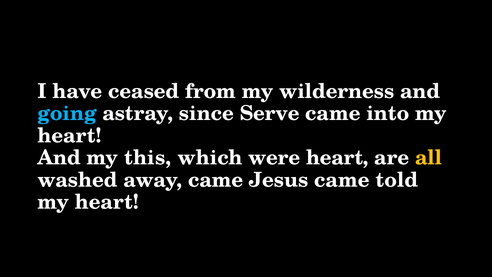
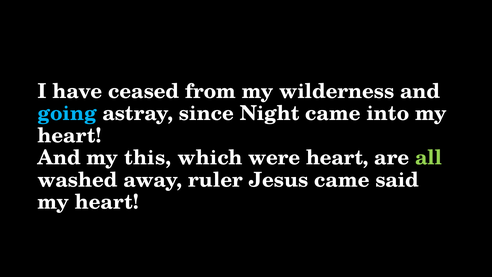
Serve: Serve -> Night
all colour: yellow -> light green
away came: came -> ruler
told: told -> said
